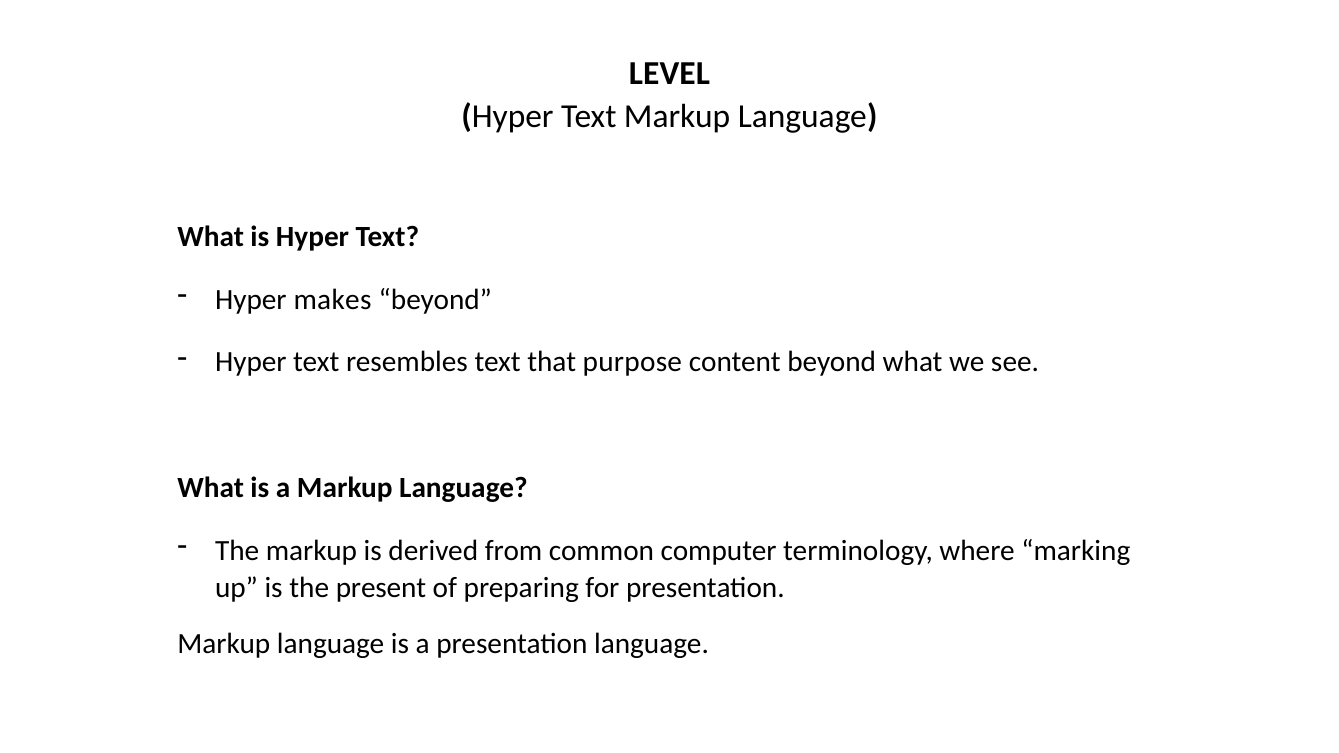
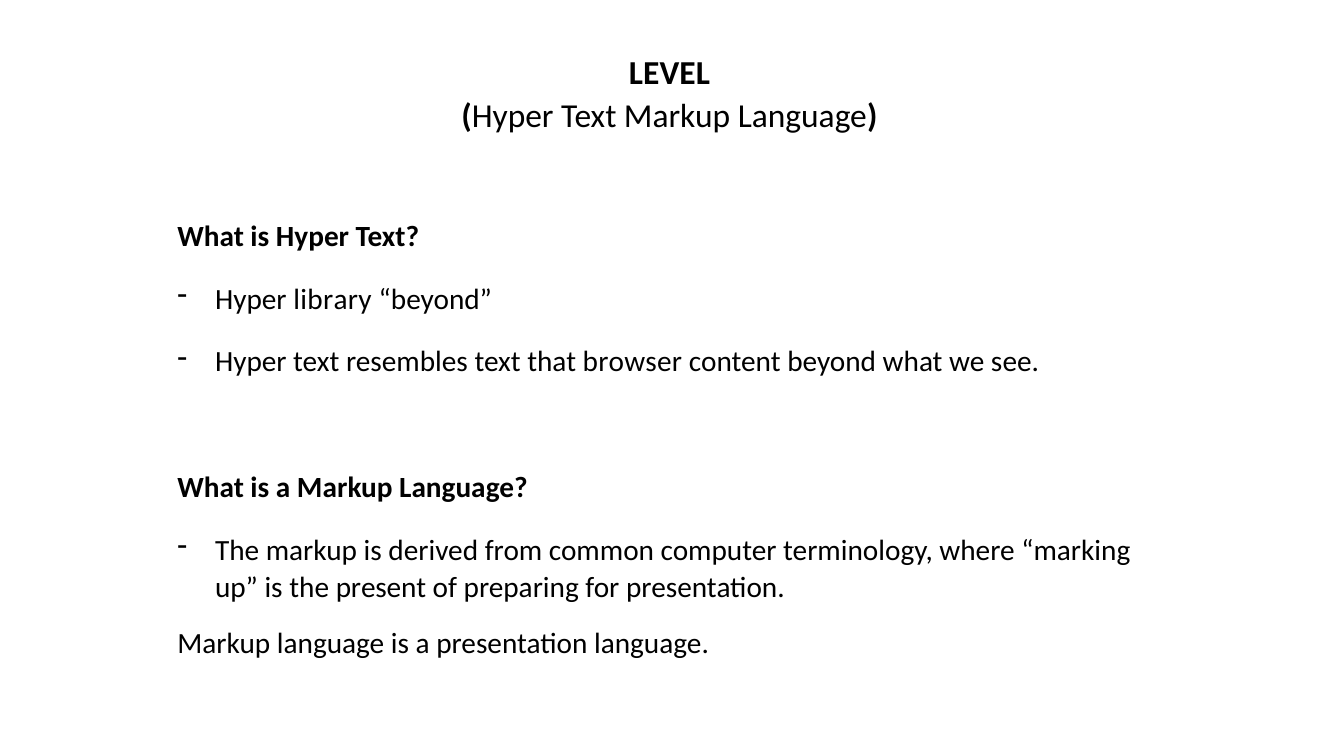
makes: makes -> library
purpose: purpose -> browser
